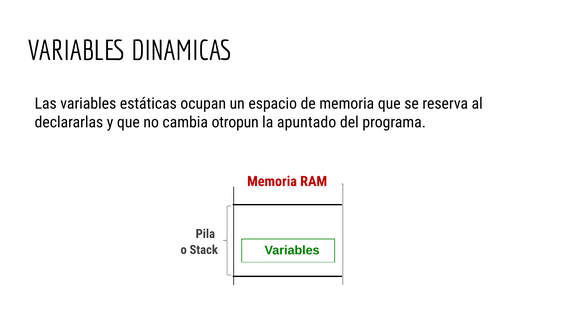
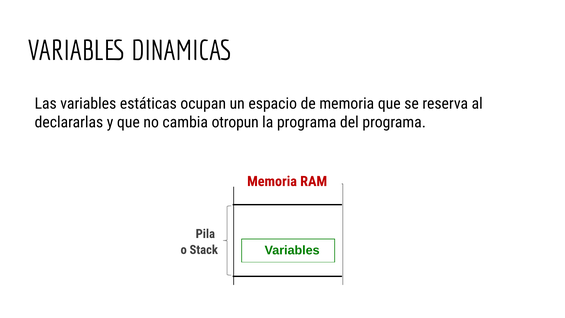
la apuntado: apuntado -> programa
